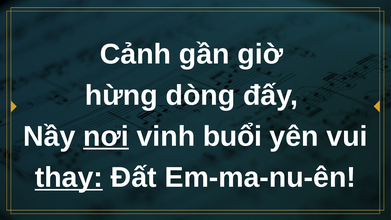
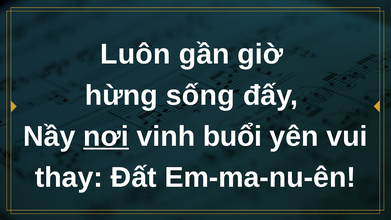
Cảnh: Cảnh -> Luôn
dòng: dòng -> sống
thay underline: present -> none
